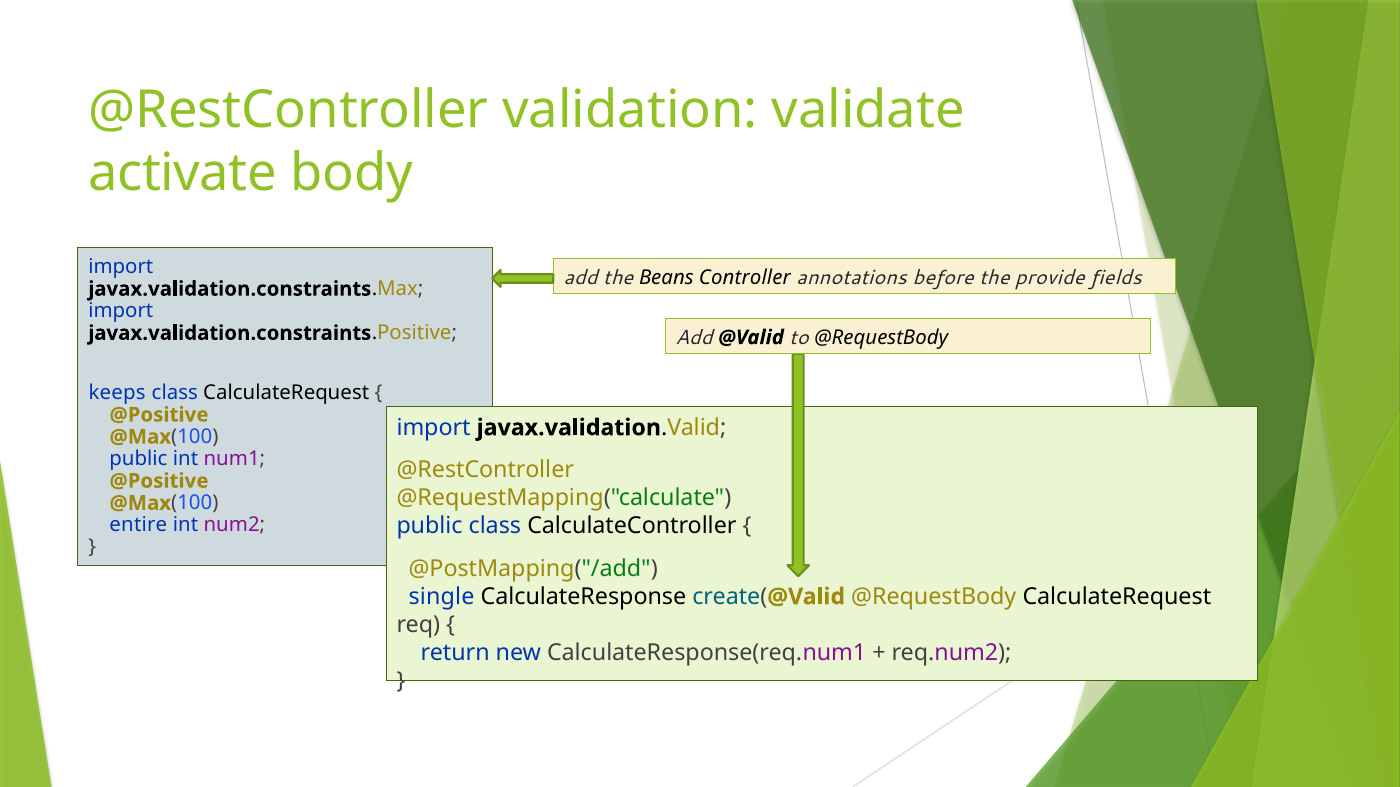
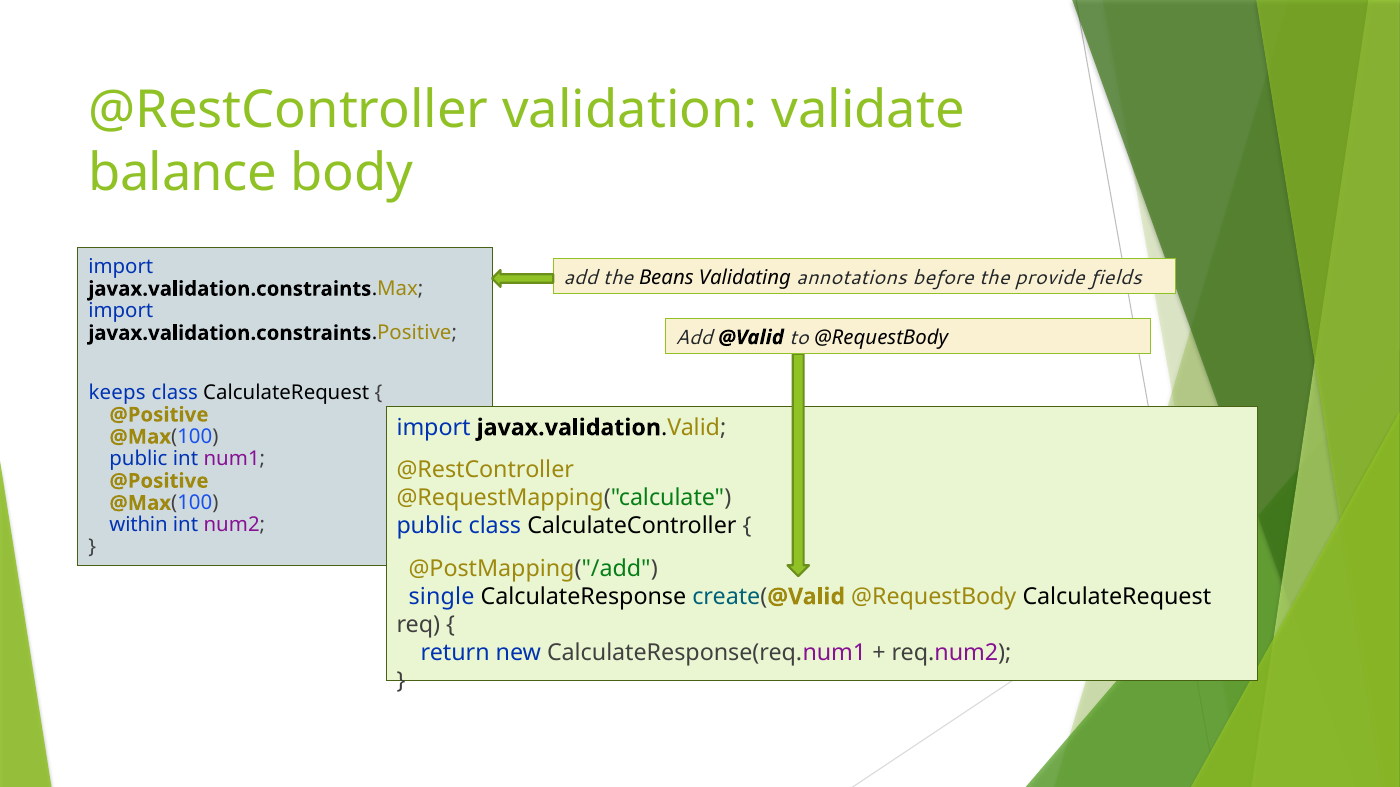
activate: activate -> balance
Controller: Controller -> Validating
entire: entire -> within
